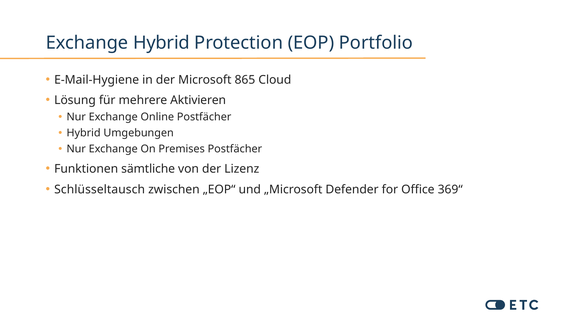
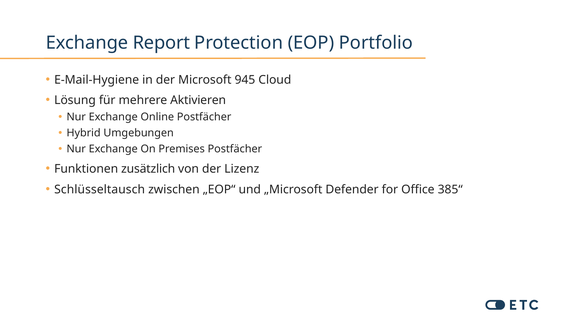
Exchange Hybrid: Hybrid -> Report
865: 865 -> 945
sämtliche: sämtliche -> zusätzlich
369“: 369“ -> 385“
